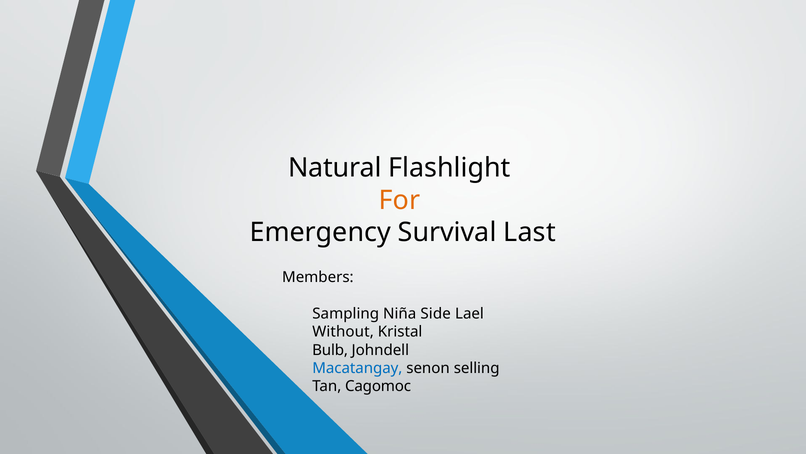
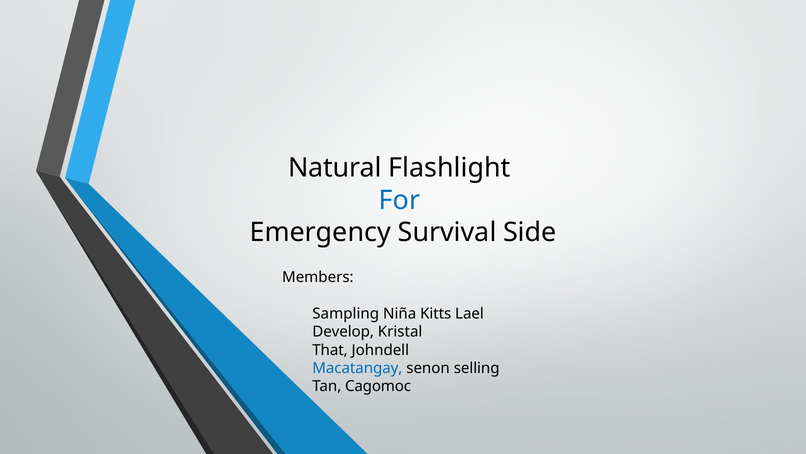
For colour: orange -> blue
Last: Last -> Side
Side: Side -> Kitts
Without: Without -> Develop
Bulb: Bulb -> That
